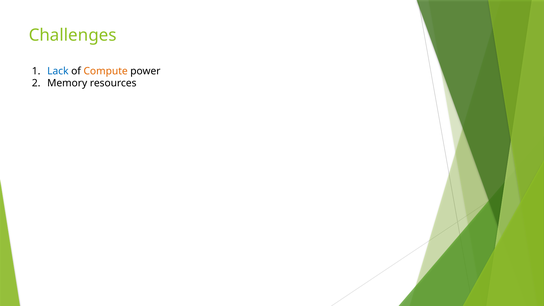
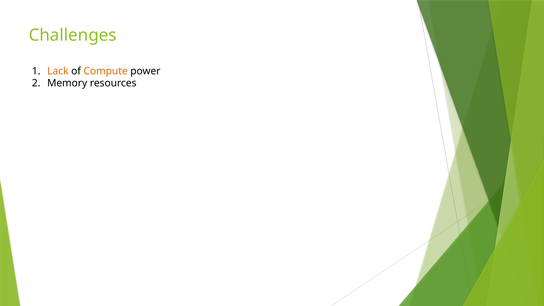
Lack colour: blue -> orange
